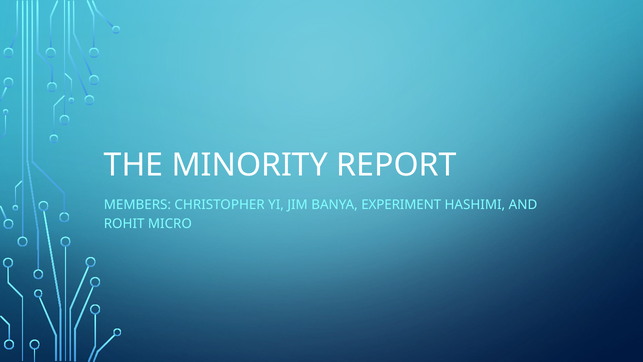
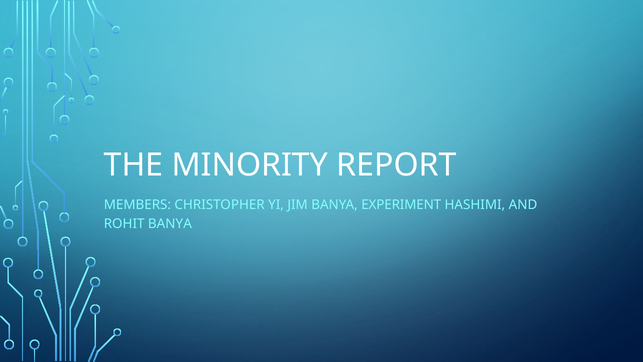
ROHIT MICRO: MICRO -> BANYA
